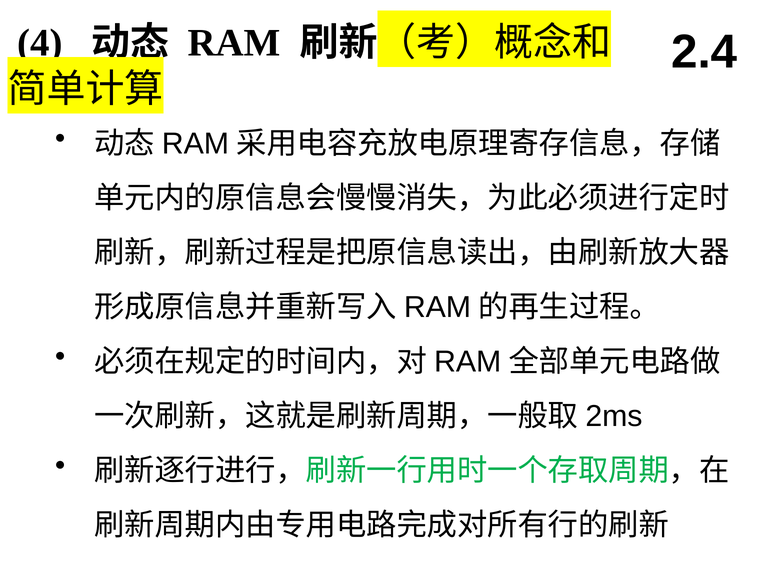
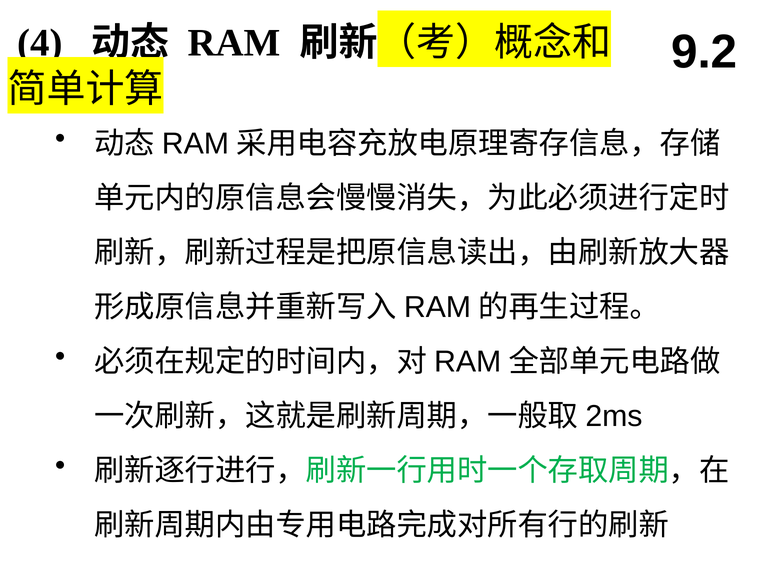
2.4: 2.4 -> 9.2
